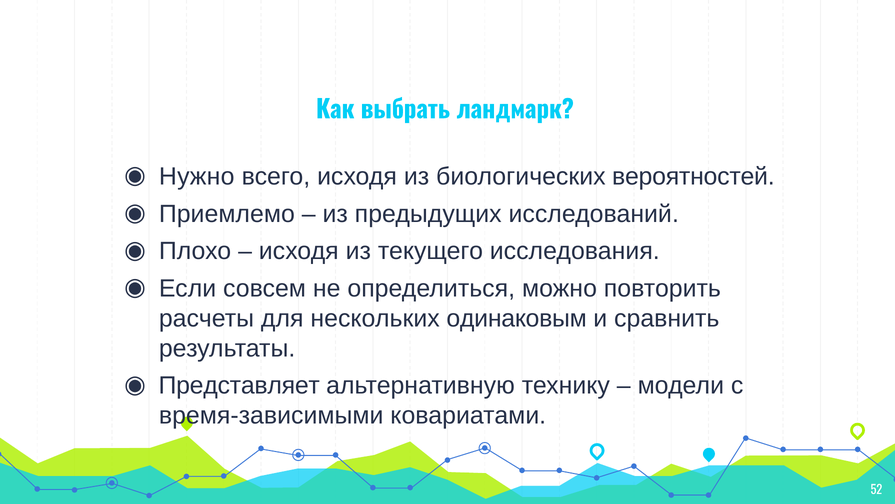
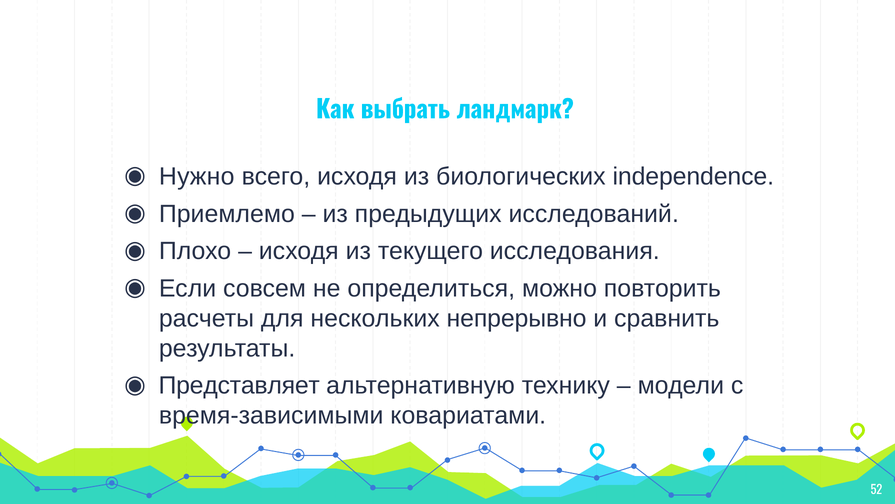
вероятностей: вероятностей -> independence
одинаковым: одинаковым -> непрерывно
